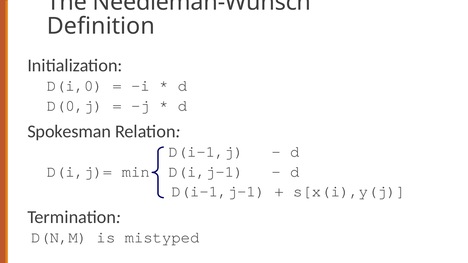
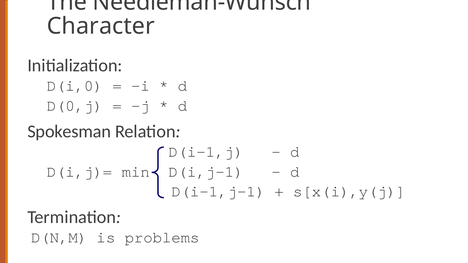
Definition: Definition -> Character
mistyped: mistyped -> problems
